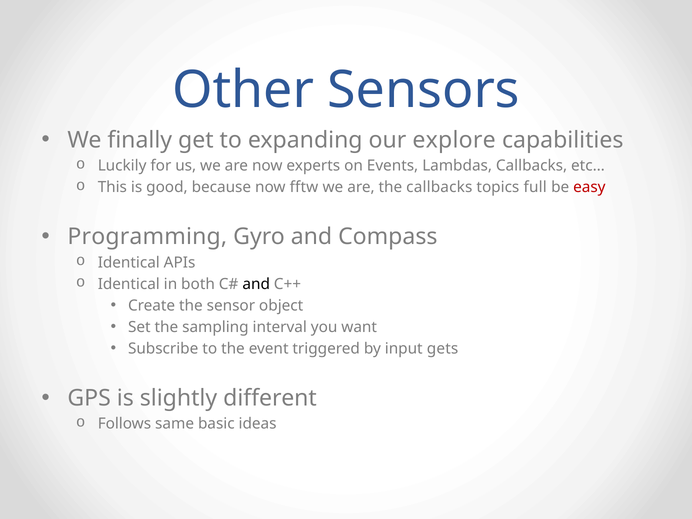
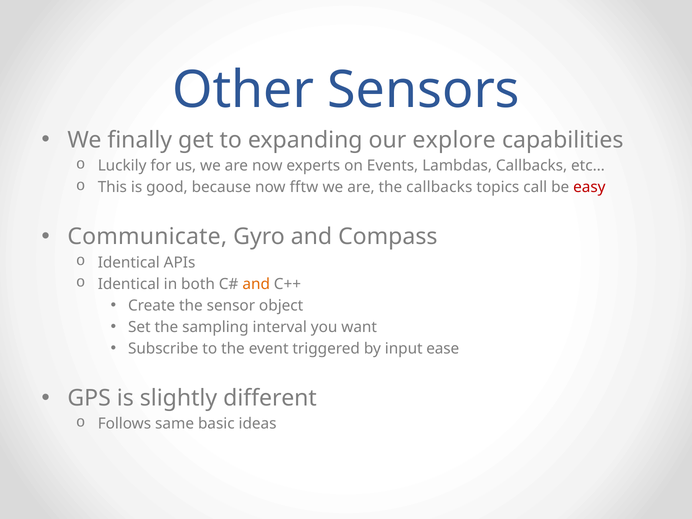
full: full -> call
Programming: Programming -> Communicate
and at (256, 284) colour: black -> orange
gets: gets -> ease
